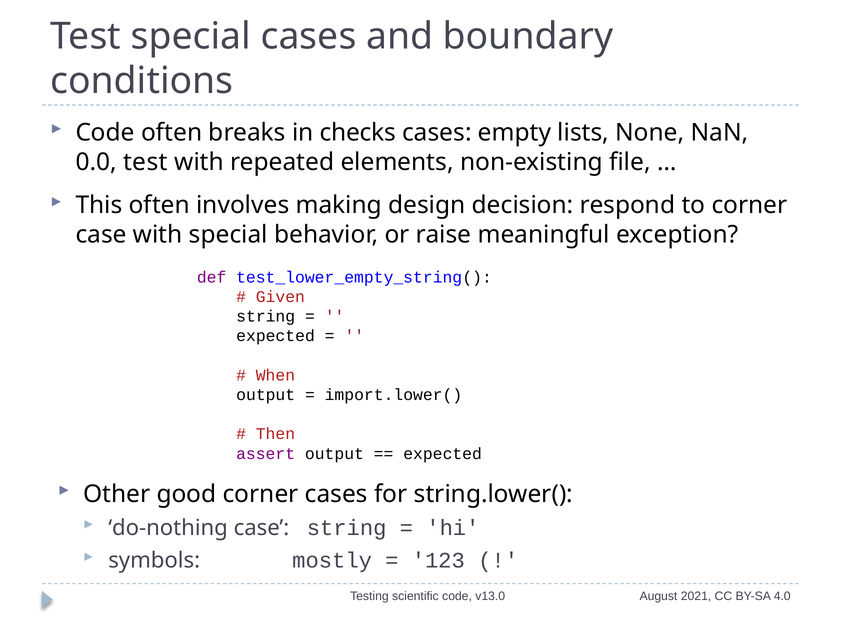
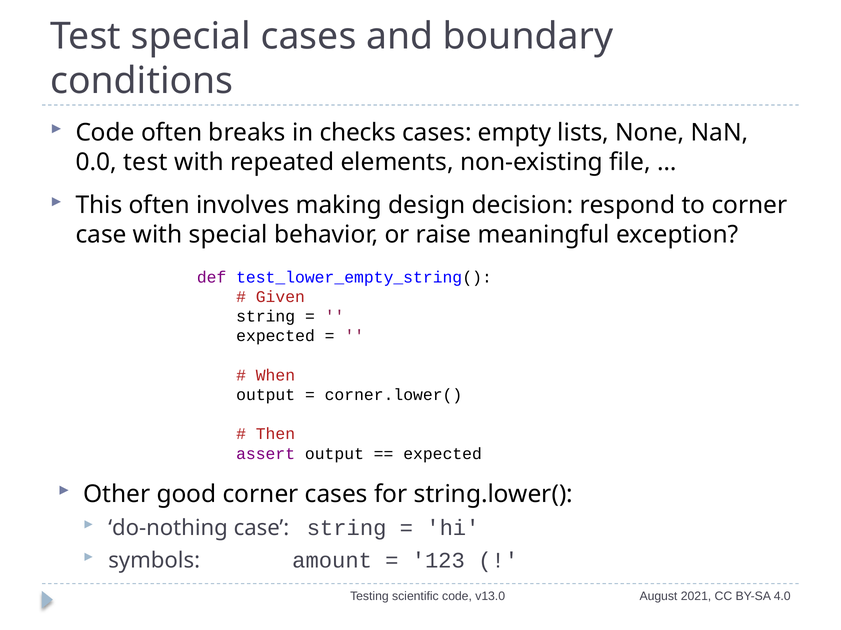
import.lower(: import.lower( -> corner.lower(
mostly: mostly -> amount
